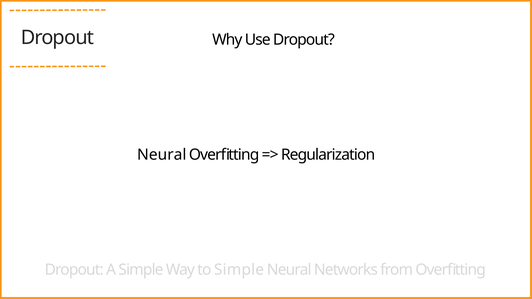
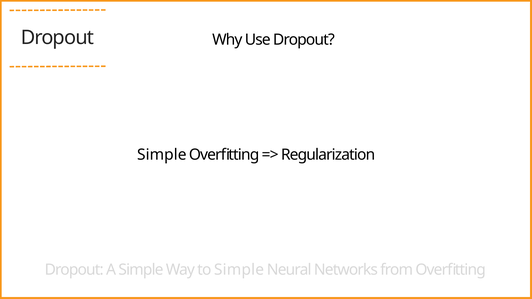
Neural at (162, 155): Neural -> Simple
